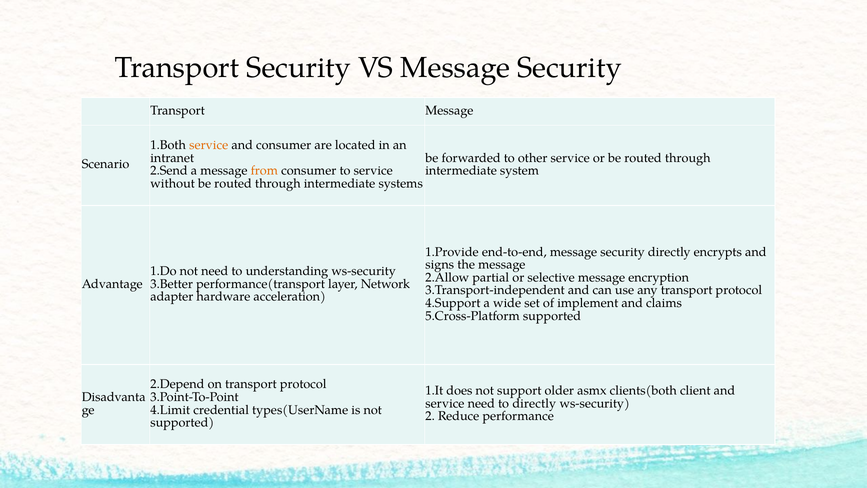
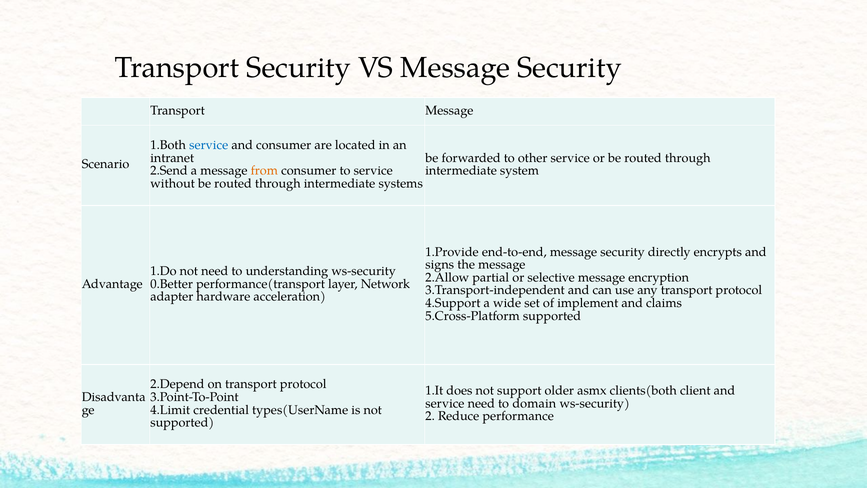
service at (209, 145) colour: orange -> blue
3.Better: 3.Better -> 0.Better
to directly: directly -> domain
